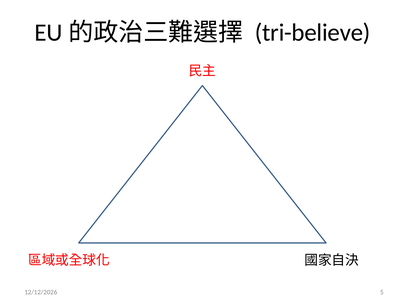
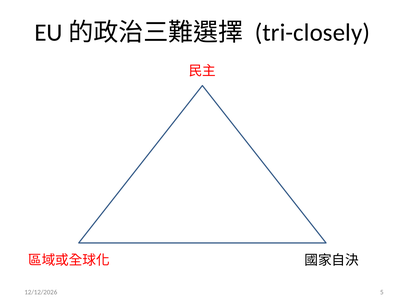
tri-believe: tri-believe -> tri-closely
